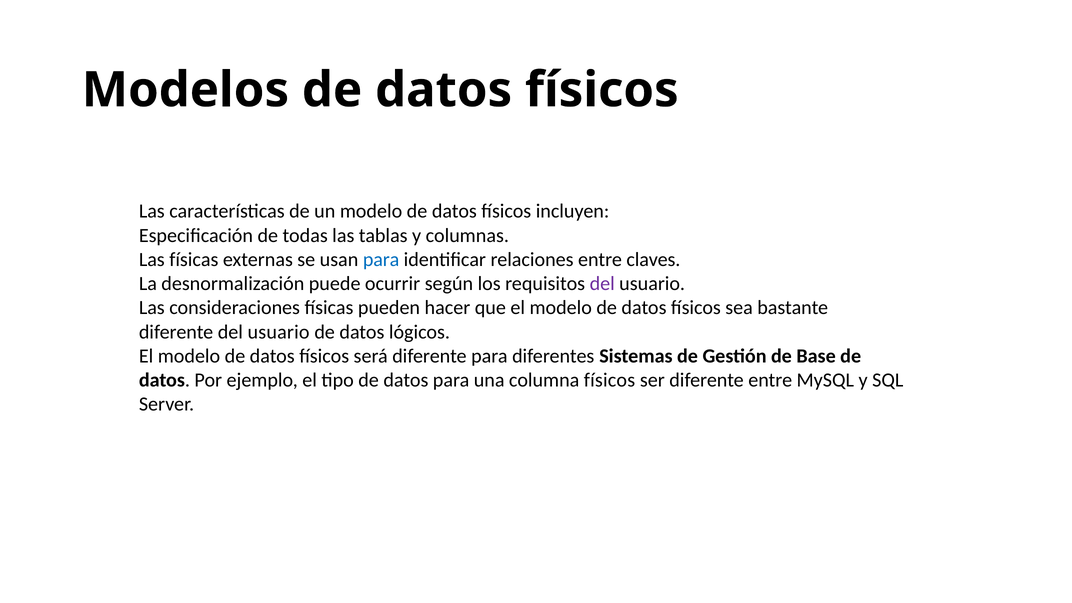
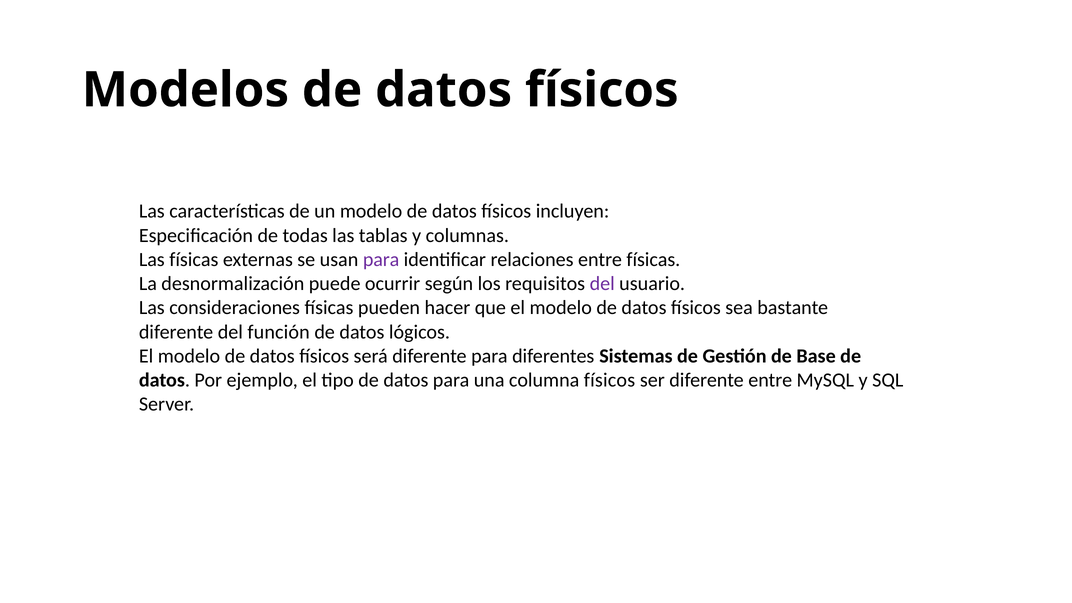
para at (381, 260) colour: blue -> purple
entre claves: claves -> físicas
diferente del usuario: usuario -> función
